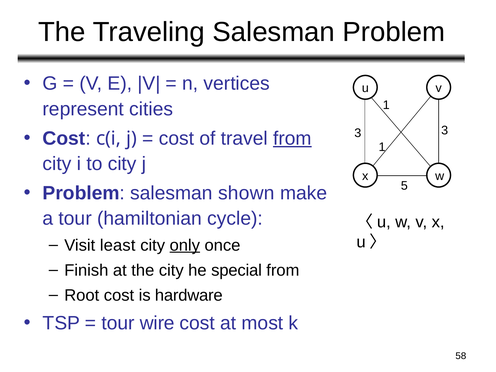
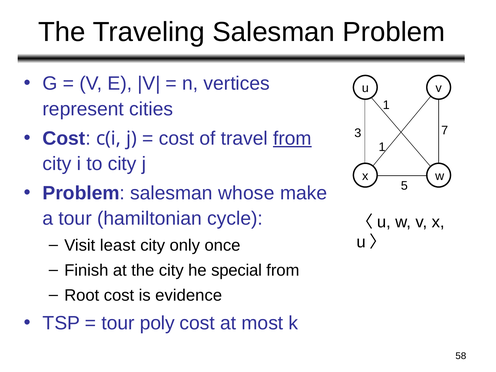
3 3: 3 -> 7
shown: shown -> whose
only underline: present -> none
hardware: hardware -> evidence
wire: wire -> poly
